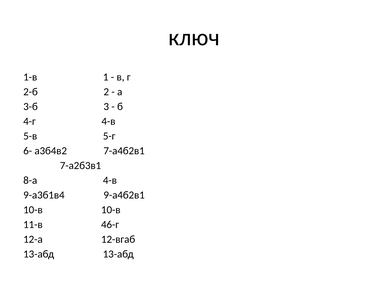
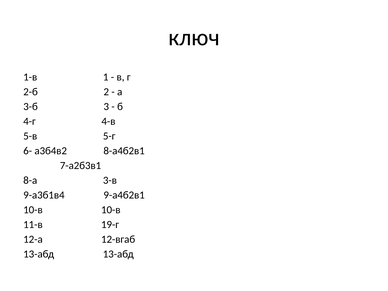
7-а4б2в1: 7-а4б2в1 -> 8-а4б2в1
8-а 4-в: 4-в -> 3-в
46-г: 46-г -> 19-г
